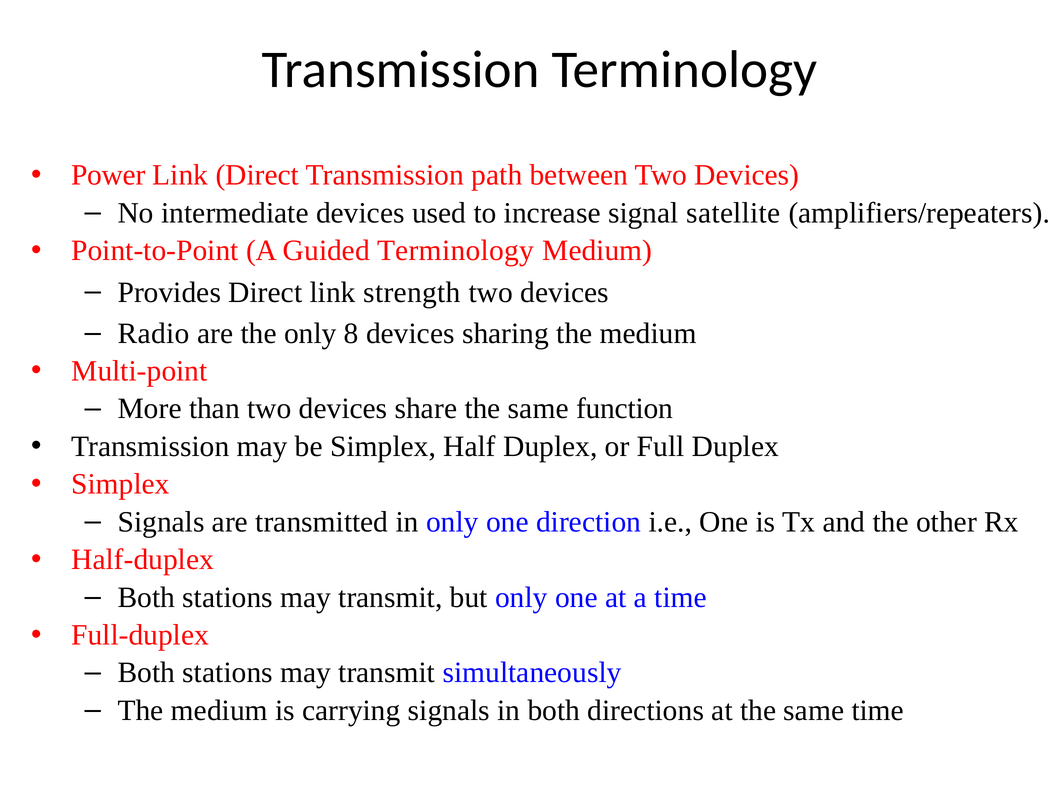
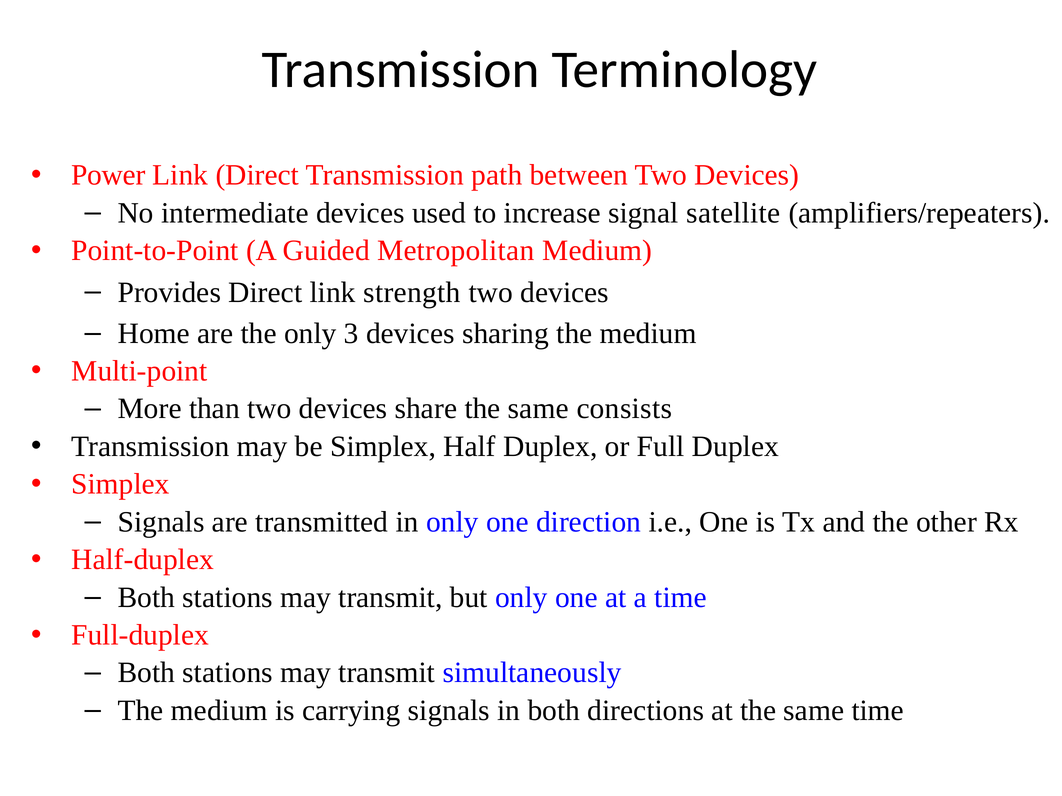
Guided Terminology: Terminology -> Metropolitan
Radio: Radio -> Home
8: 8 -> 3
function: function -> consists
